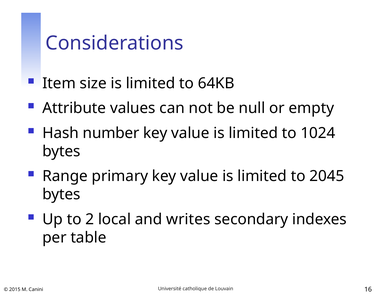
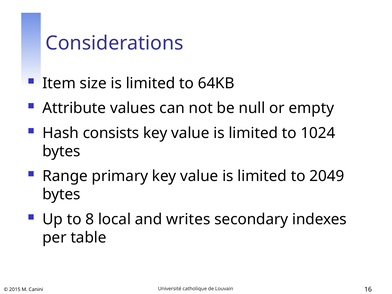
number: number -> consists
2045: 2045 -> 2049
2: 2 -> 8
